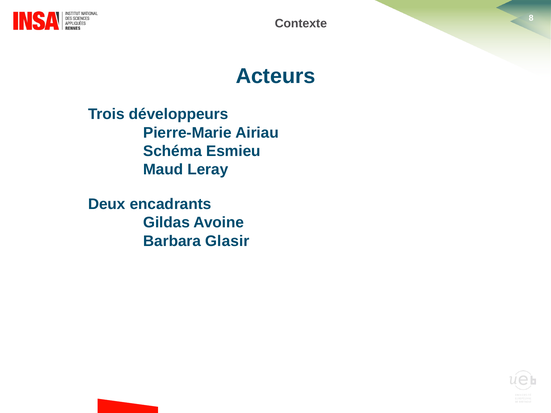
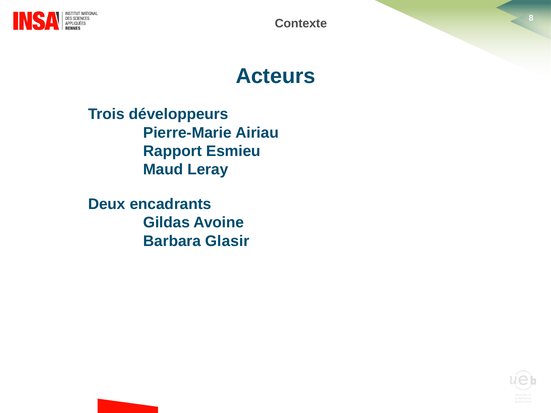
Schéma: Schéma -> Rapport
